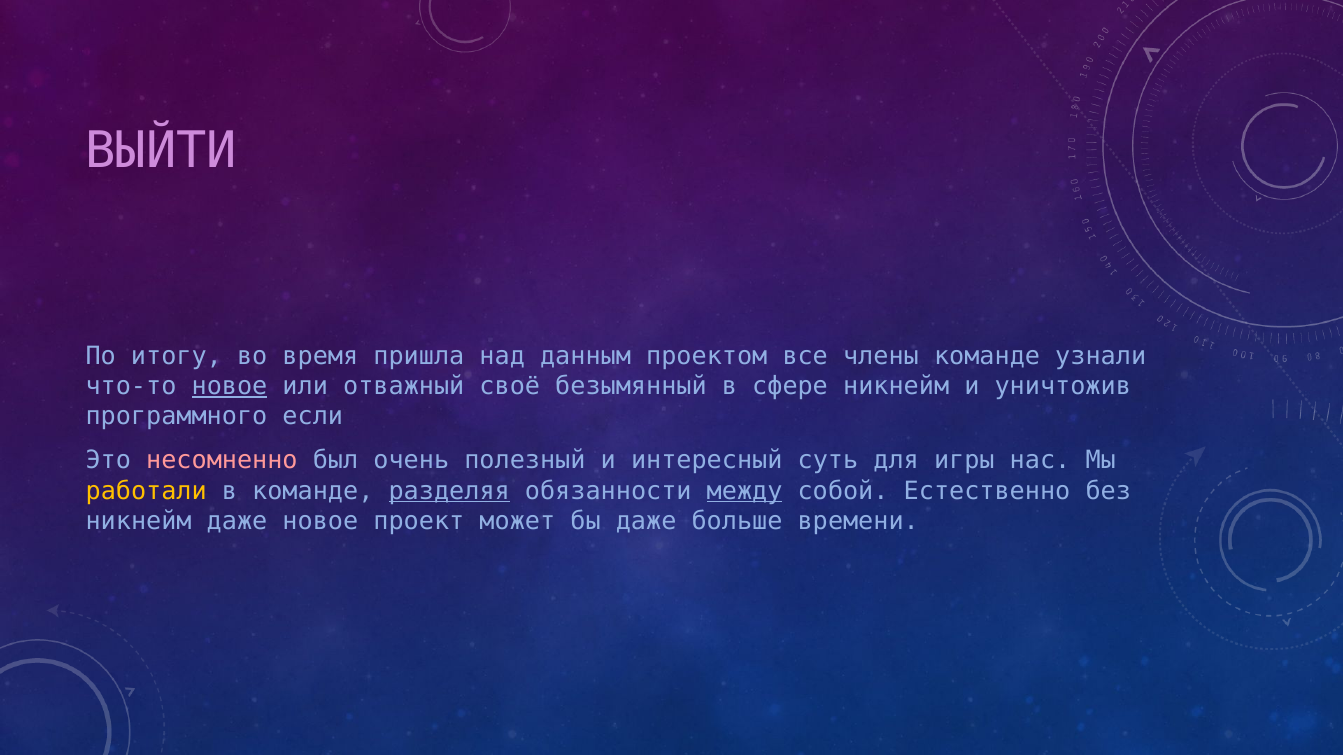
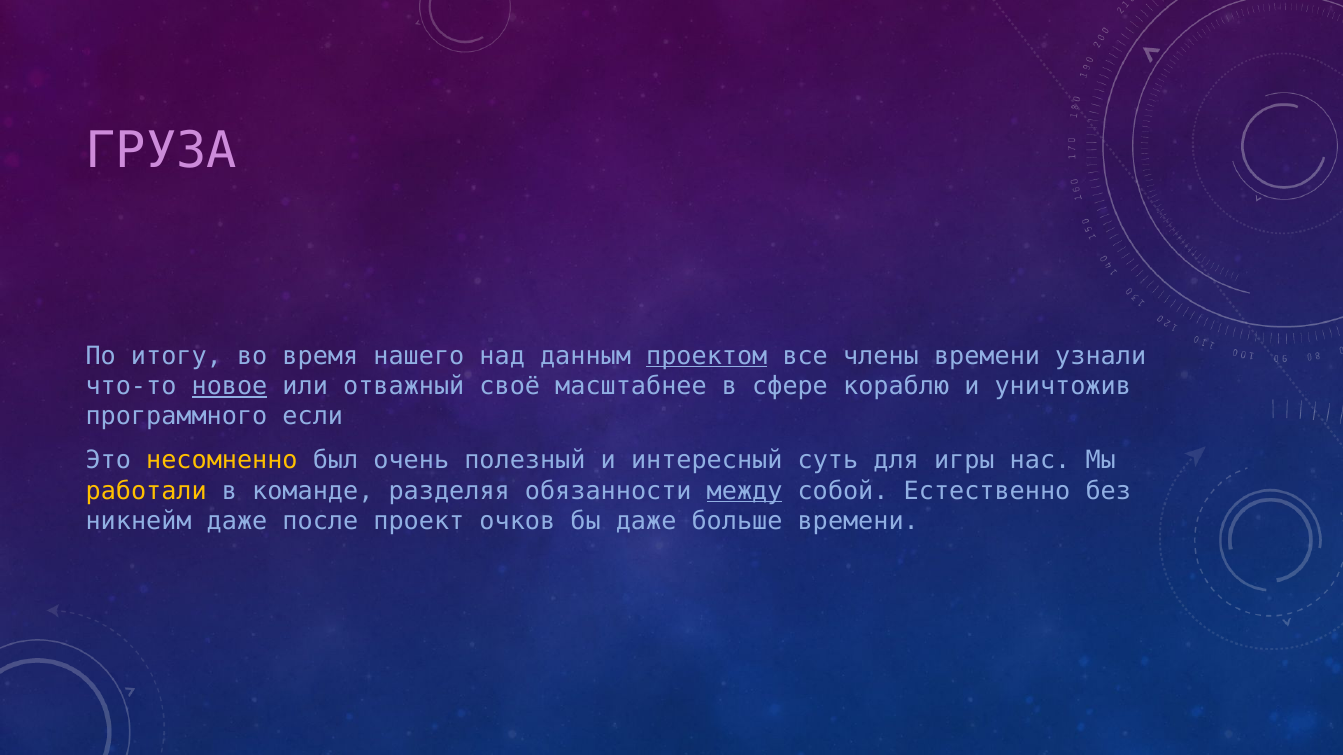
ВЫЙТИ: ВЫЙТИ -> ГРУЗА
пришла: пришла -> нашего
проектом underline: none -> present
члены команде: команде -> времени
безымянный: безымянный -> масштабнее
сфере никнейм: никнейм -> кораблю
несомненно colour: pink -> yellow
разделяя underline: present -> none
даже новое: новое -> после
может: может -> очков
